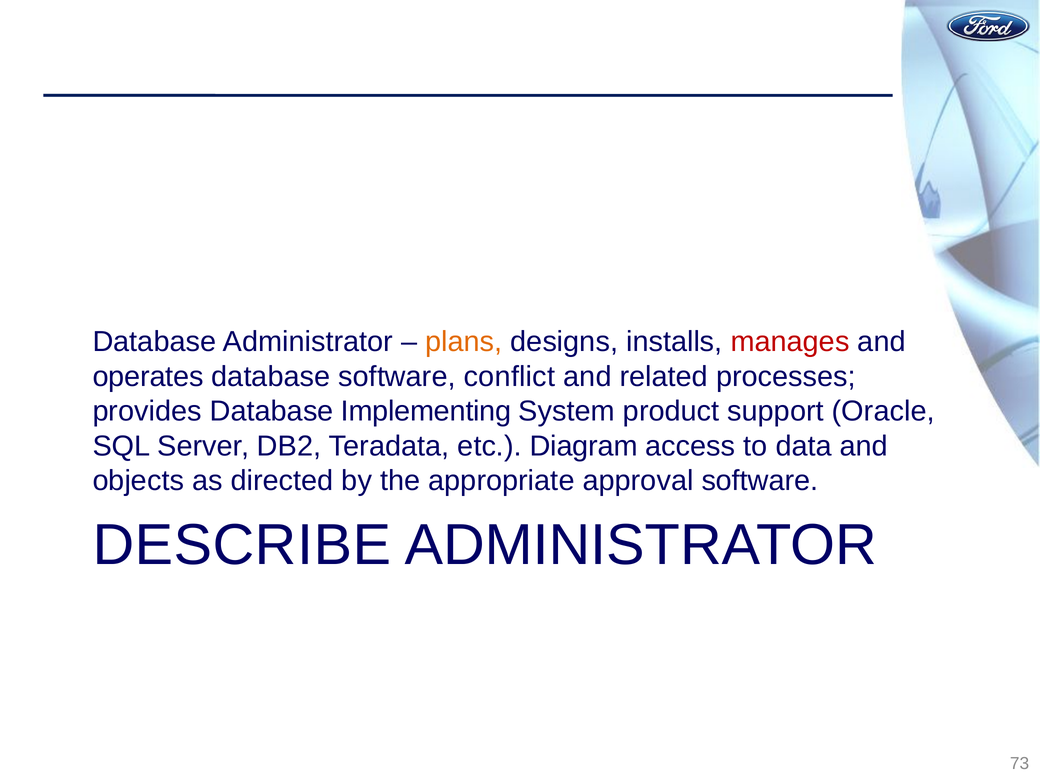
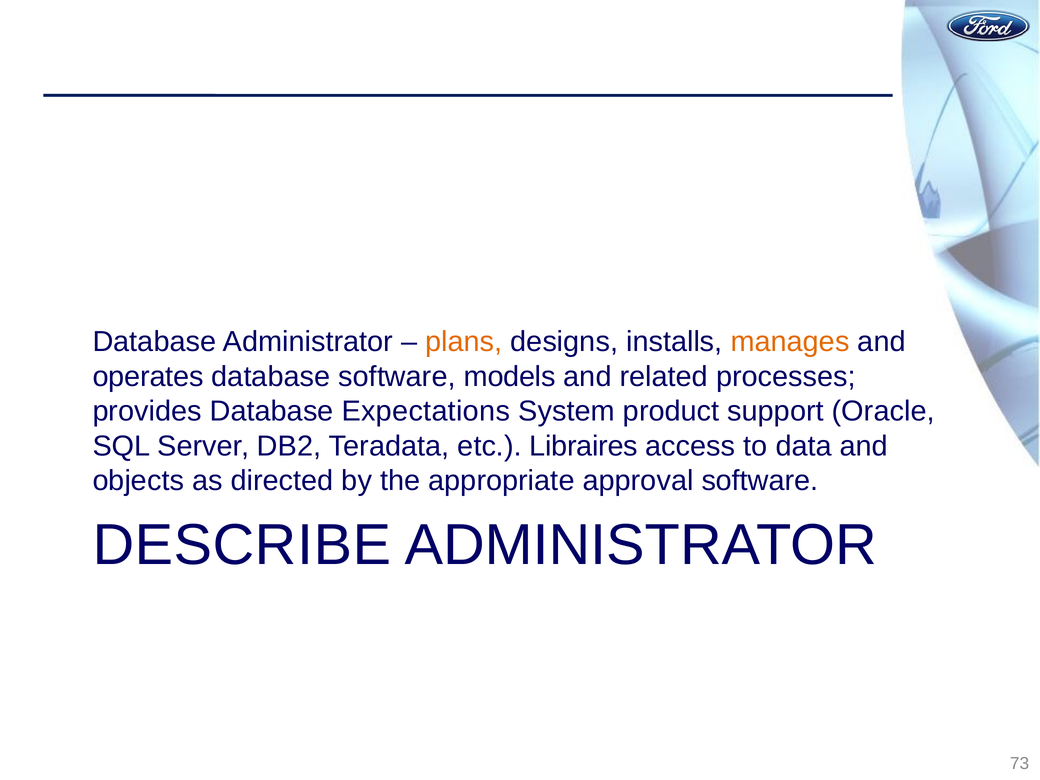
manages colour: red -> orange
conflict: conflict -> models
Implementing: Implementing -> Expectations
Diagram: Diagram -> Libraires
